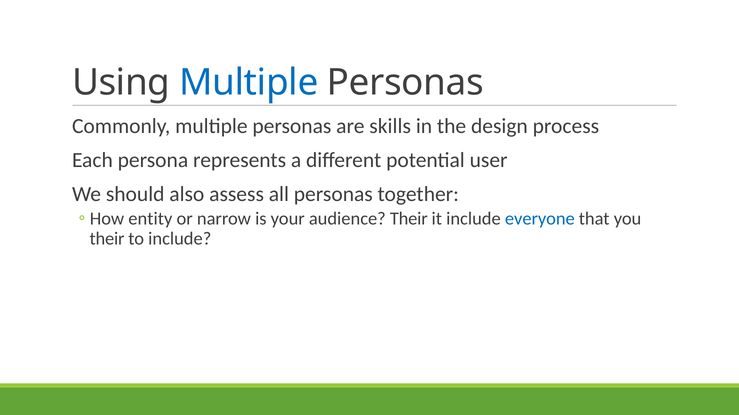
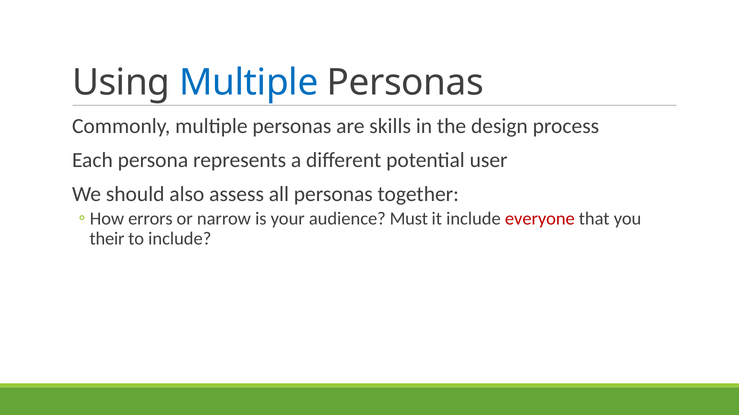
entity: entity -> errors
audience Their: Their -> Must
everyone colour: blue -> red
